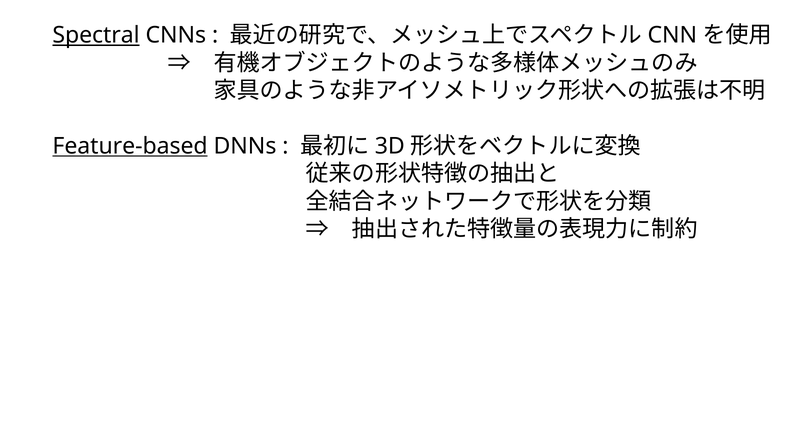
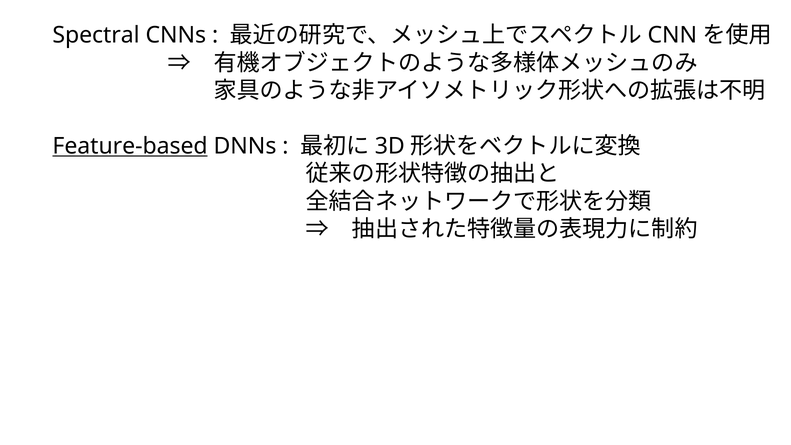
Spectral underline: present -> none
